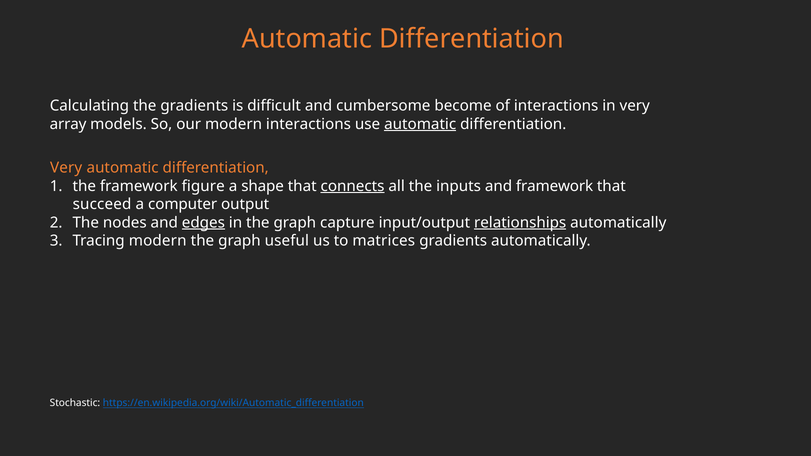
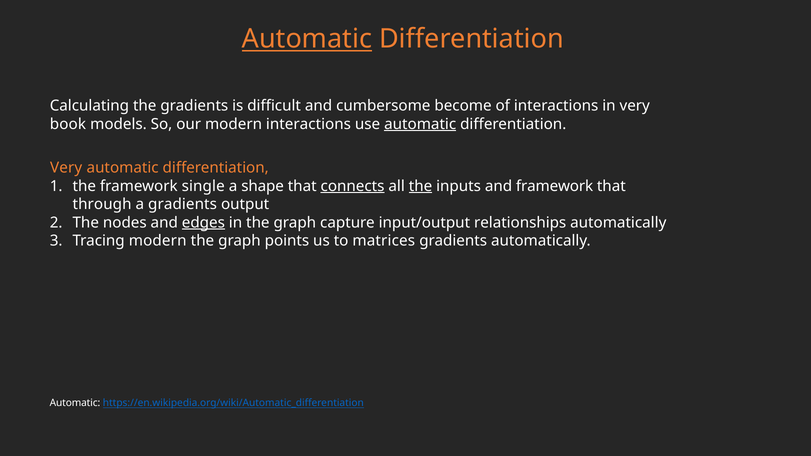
Automatic at (307, 39) underline: none -> present
array: array -> book
figure: figure -> single
the at (421, 186) underline: none -> present
succeed: succeed -> through
a computer: computer -> gradients
relationships underline: present -> none
useful: useful -> points
Stochastic at (75, 403): Stochastic -> Automatic
